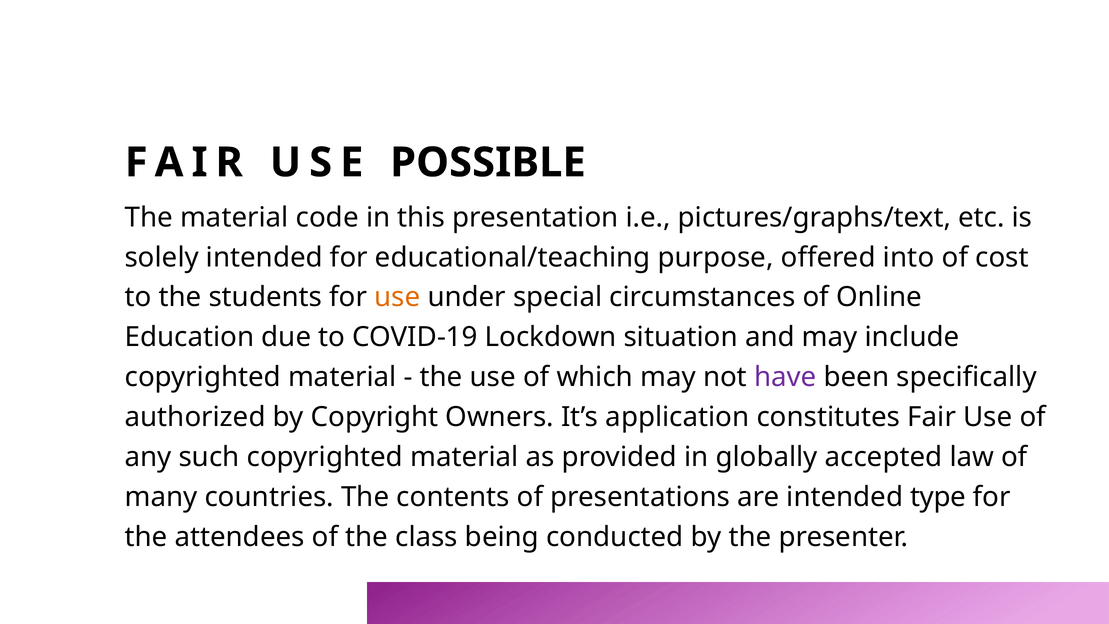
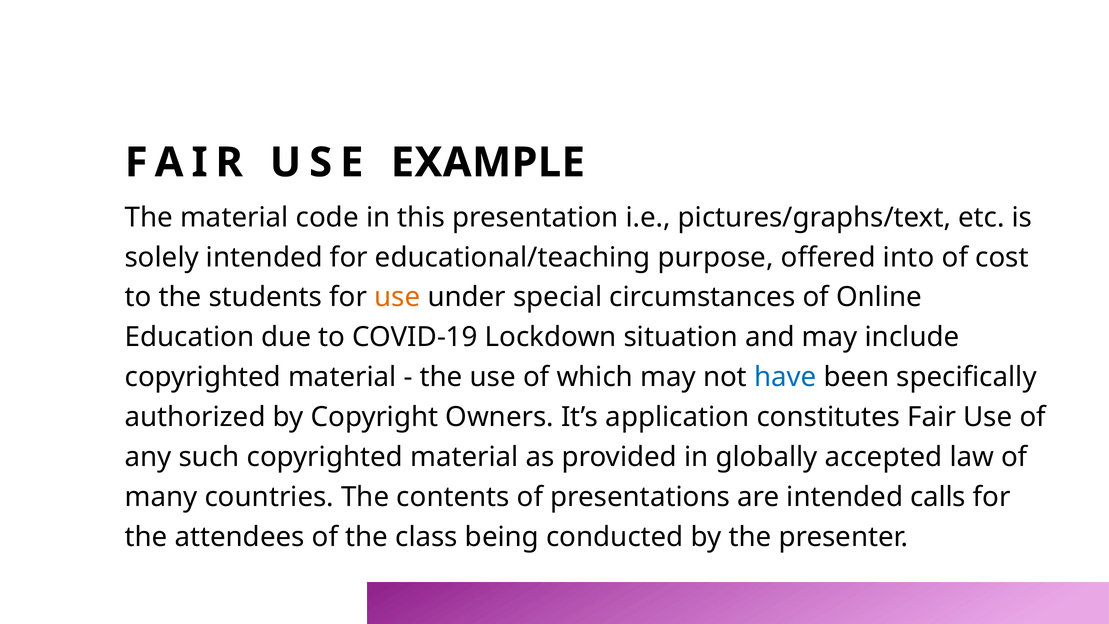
POSSIBLE: POSSIBLE -> EXAMPLE
have colour: purple -> blue
type: type -> calls
